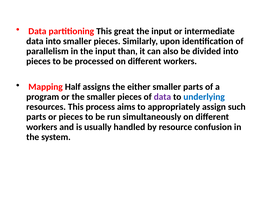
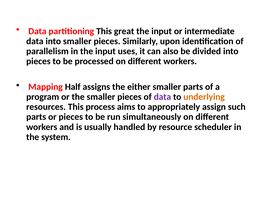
than: than -> uses
underlying colour: blue -> orange
confusion: confusion -> scheduler
